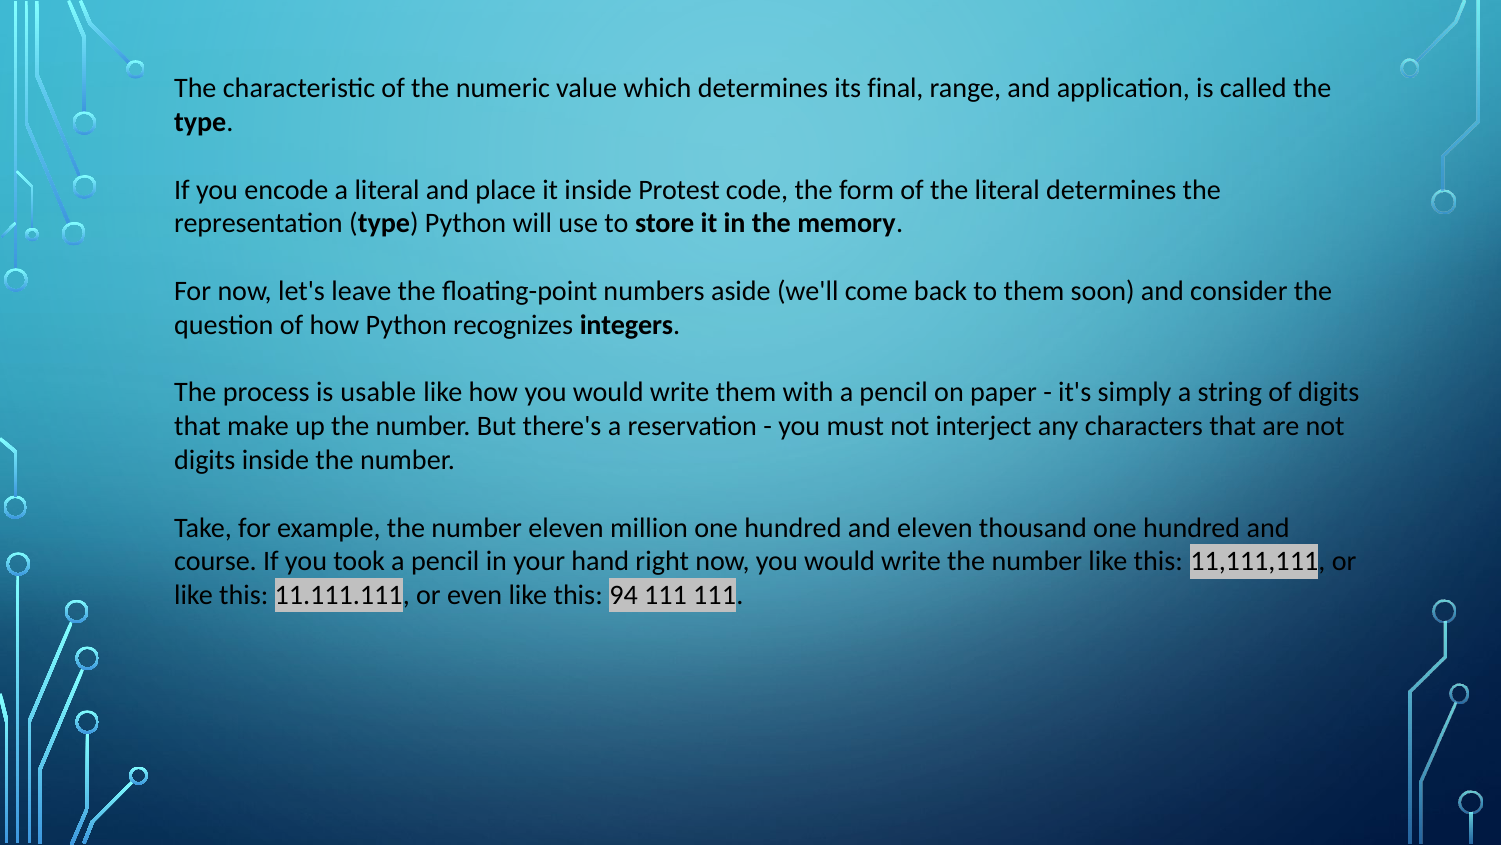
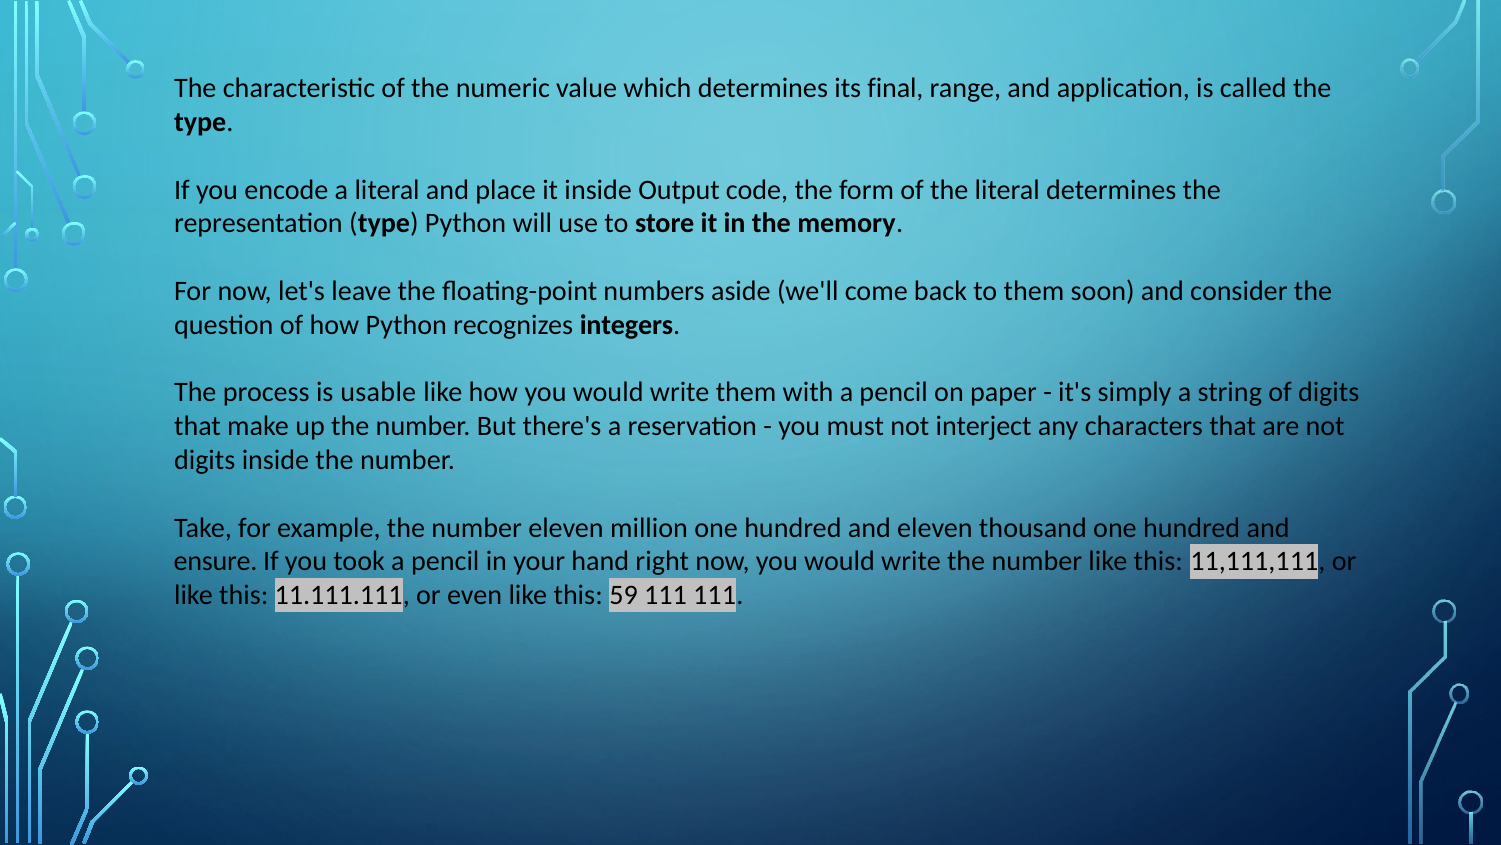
Protest: Protest -> Output
course: course -> ensure
94: 94 -> 59
